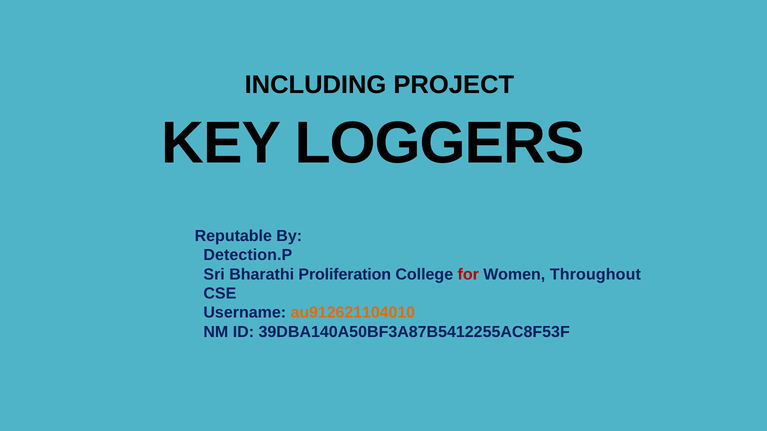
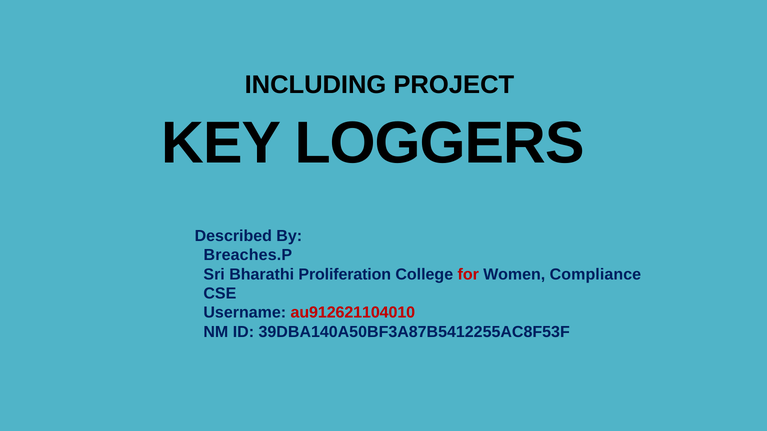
Reputable: Reputable -> Described
Detection.P: Detection.P -> Breaches.P
Throughout: Throughout -> Compliance
au912621104010 colour: orange -> red
